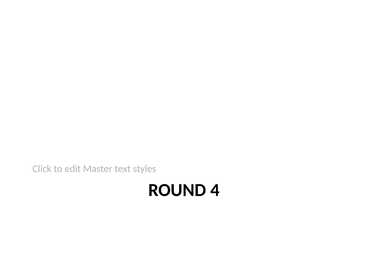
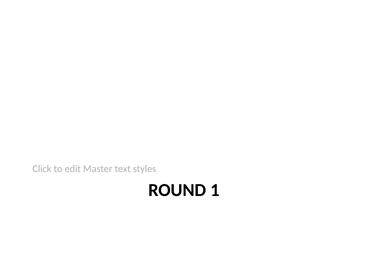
4: 4 -> 1
